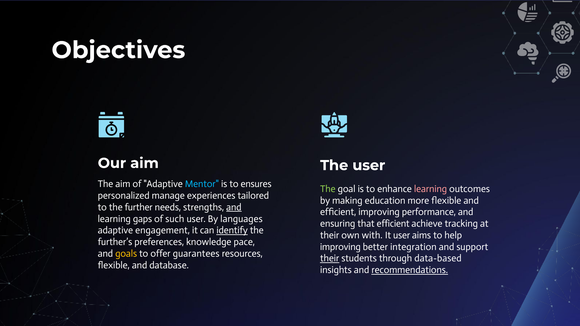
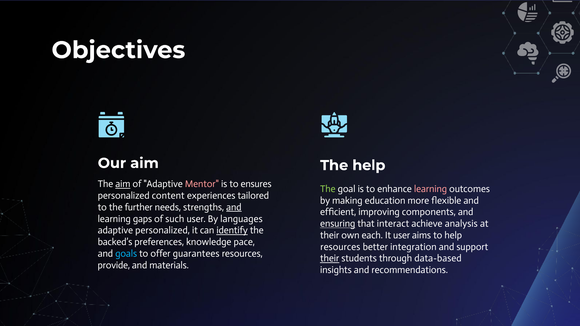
The user: user -> help
aim at (123, 184) underline: none -> present
Mentor colour: light blue -> pink
manage: manage -> content
performance: performance -> components
ensuring underline: none -> present
that efficient: efficient -> interact
tracking: tracking -> analysis
adaptive engagement: engagement -> personalized
with: with -> each
further’s: further’s -> backed’s
improving at (340, 247): improving -> resources
goals colour: yellow -> light blue
flexible at (114, 265): flexible -> provide
database: database -> materials
recommendations underline: present -> none
